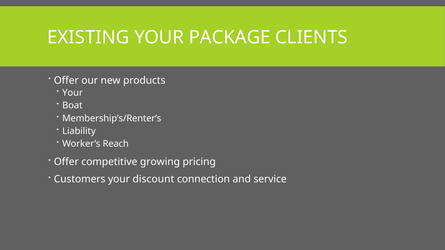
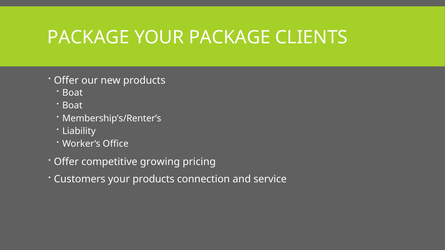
EXISTING at (88, 37): EXISTING -> PACKAGE
Your at (73, 93): Your -> Boat
Reach: Reach -> Office
your discount: discount -> products
